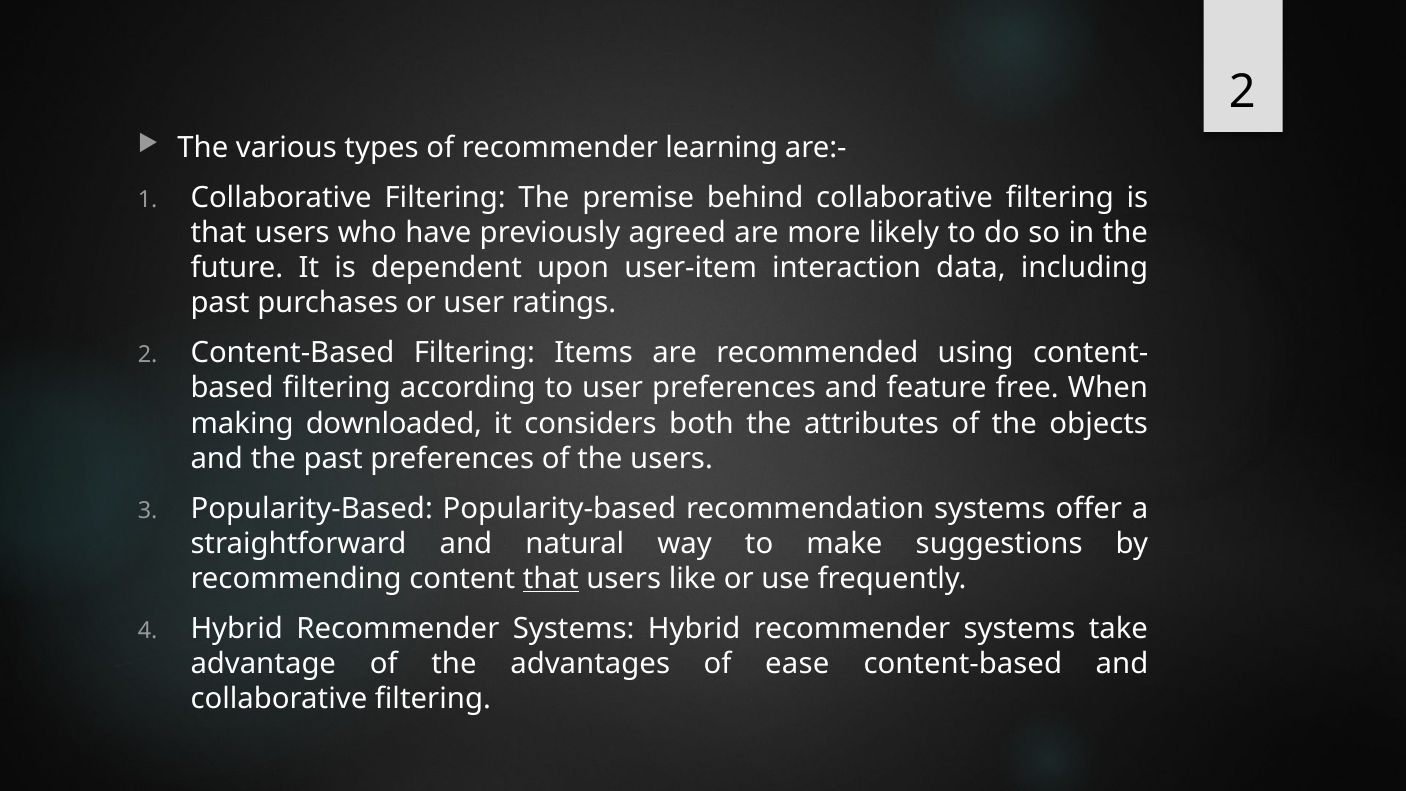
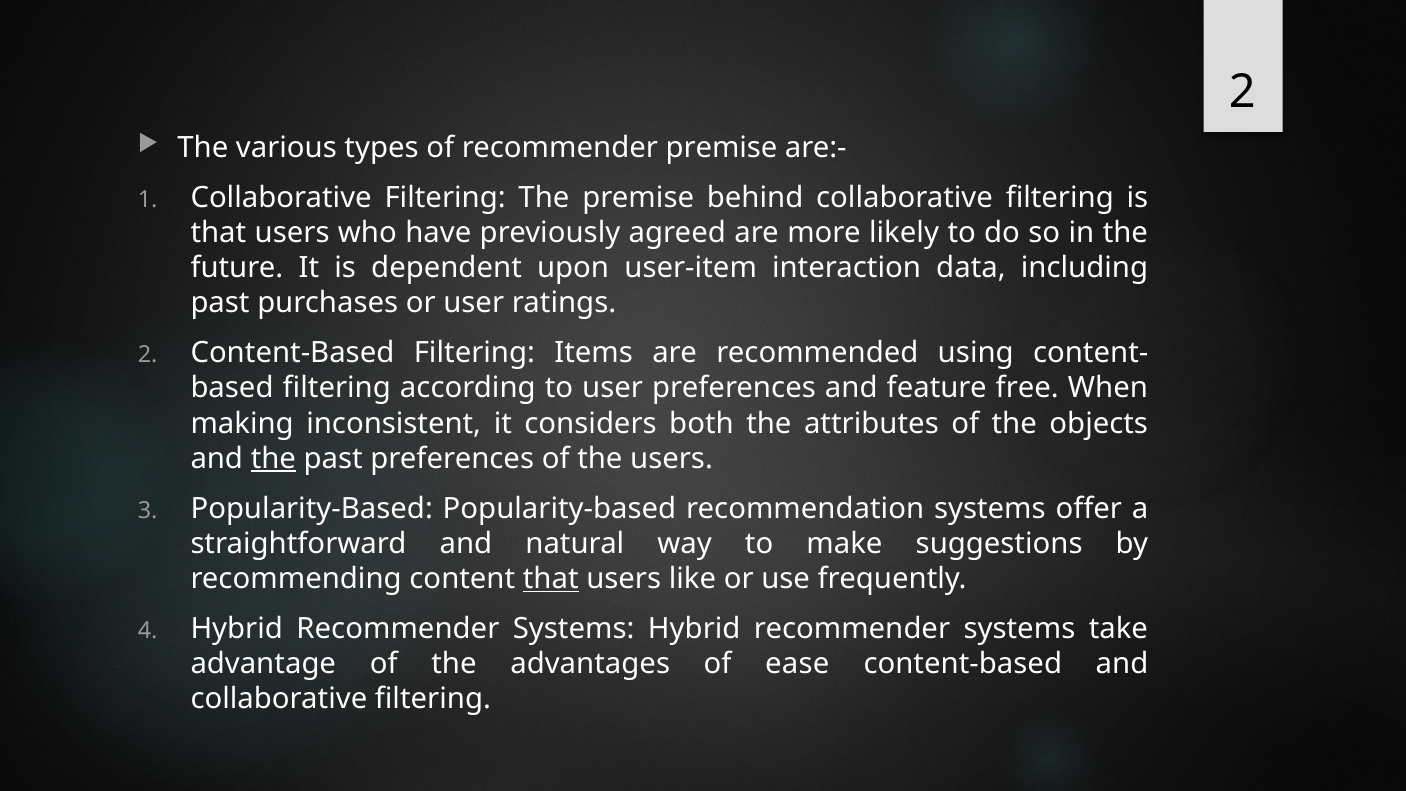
recommender learning: learning -> premise
downloaded: downloaded -> inconsistent
the at (273, 459) underline: none -> present
